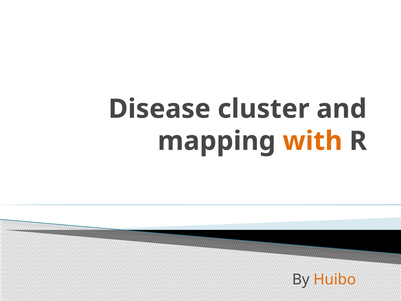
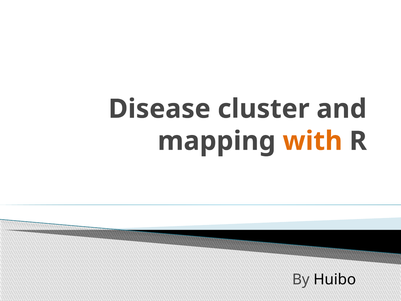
Huibo colour: orange -> black
